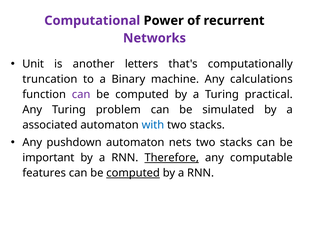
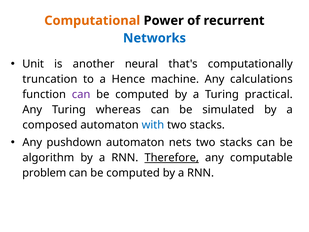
Computational colour: purple -> orange
Networks colour: purple -> blue
letters: letters -> neural
Binary: Binary -> Hence
problem: problem -> whereas
associated: associated -> composed
important: important -> algorithm
features: features -> problem
computed at (133, 173) underline: present -> none
